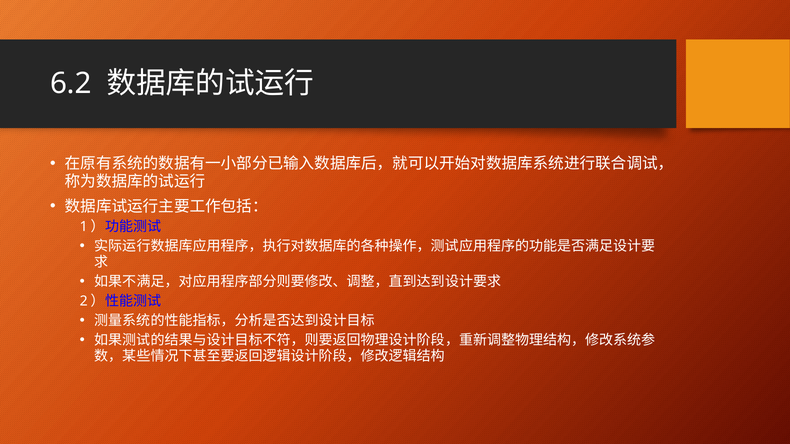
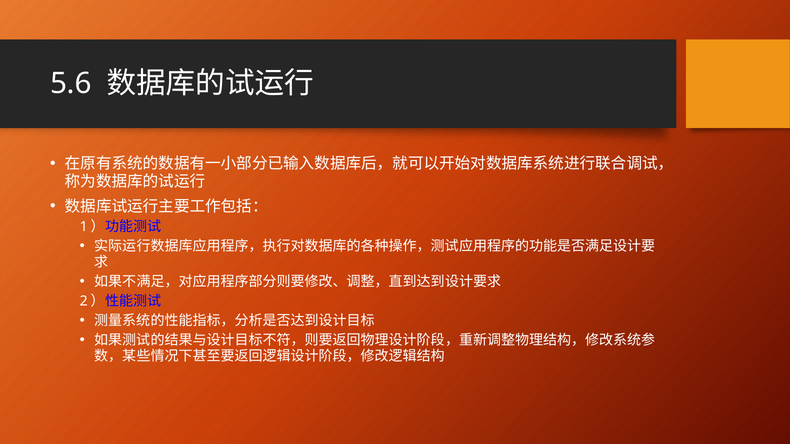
6.2: 6.2 -> 5.6
